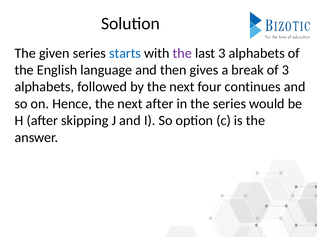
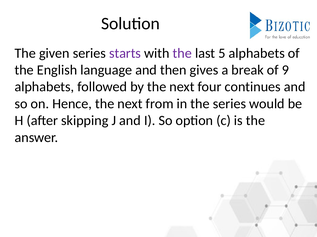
starts colour: blue -> purple
last 3: 3 -> 5
of 3: 3 -> 9
next after: after -> from
